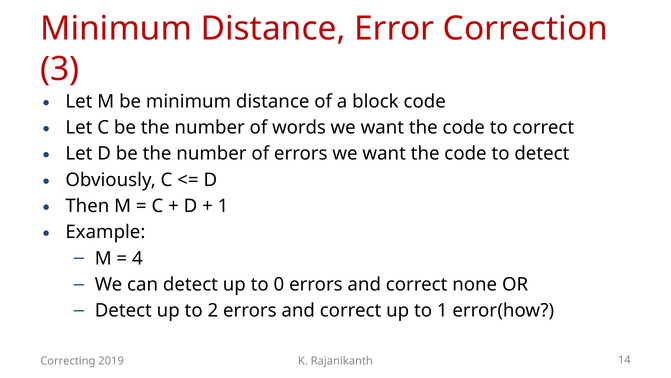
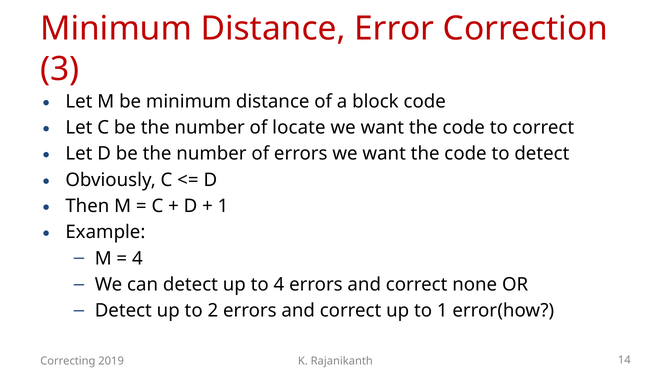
words: words -> locate
to 0: 0 -> 4
